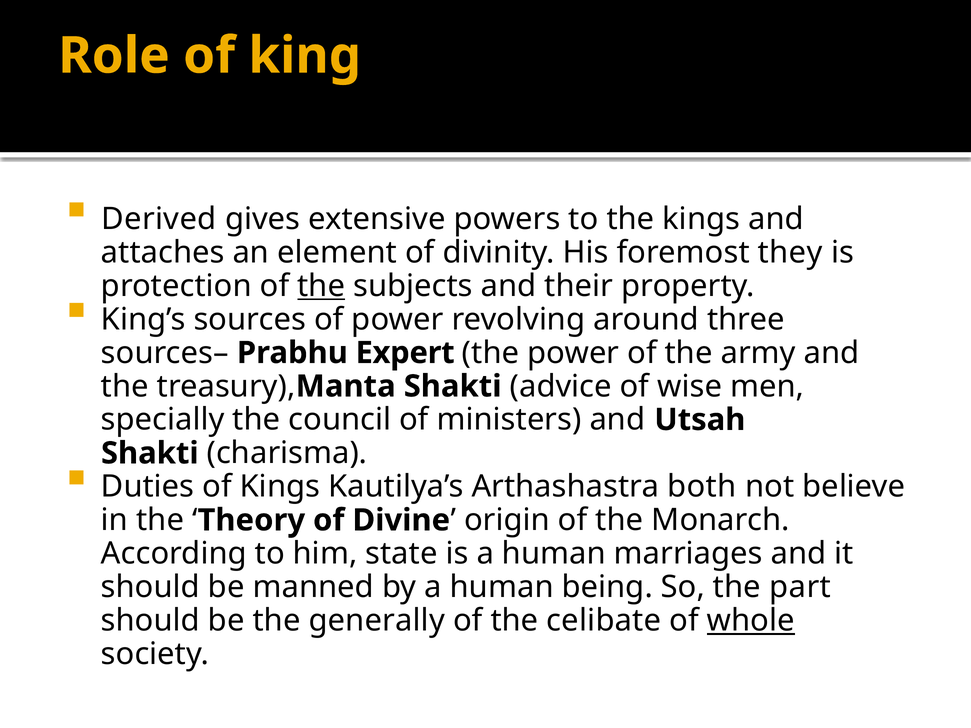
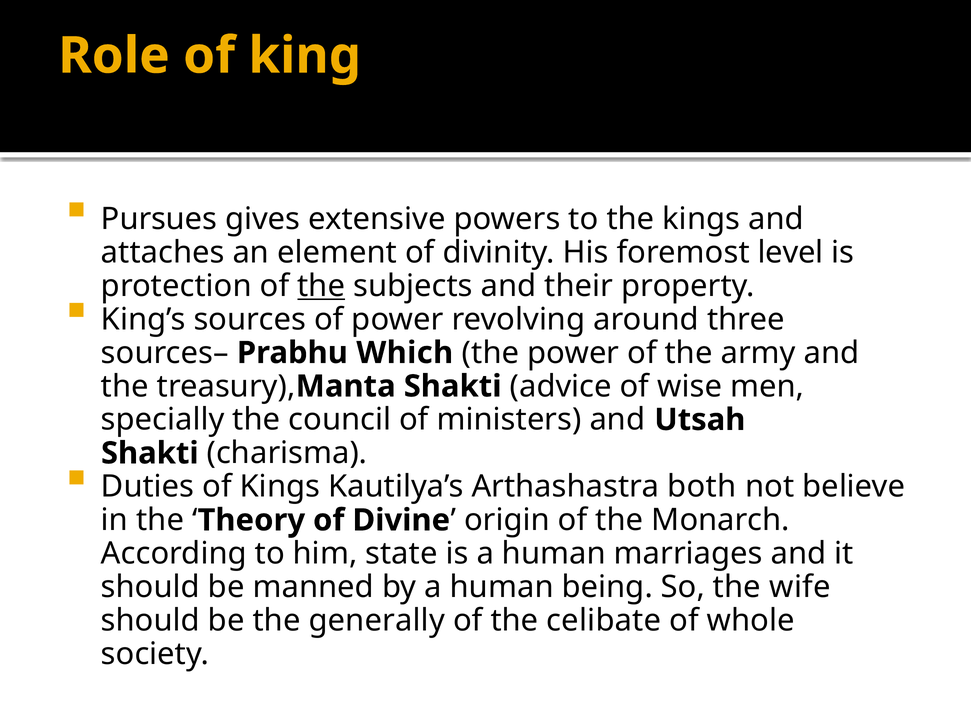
Derived: Derived -> Pursues
they: they -> level
Expert: Expert -> Which
part: part -> wife
whole underline: present -> none
